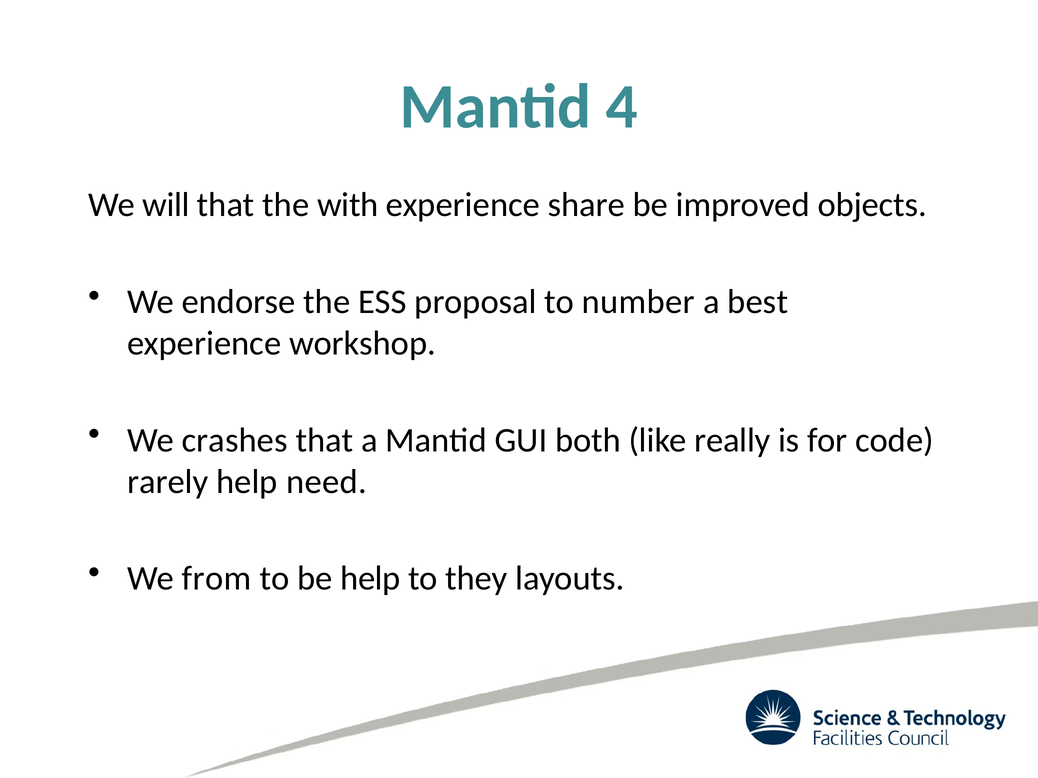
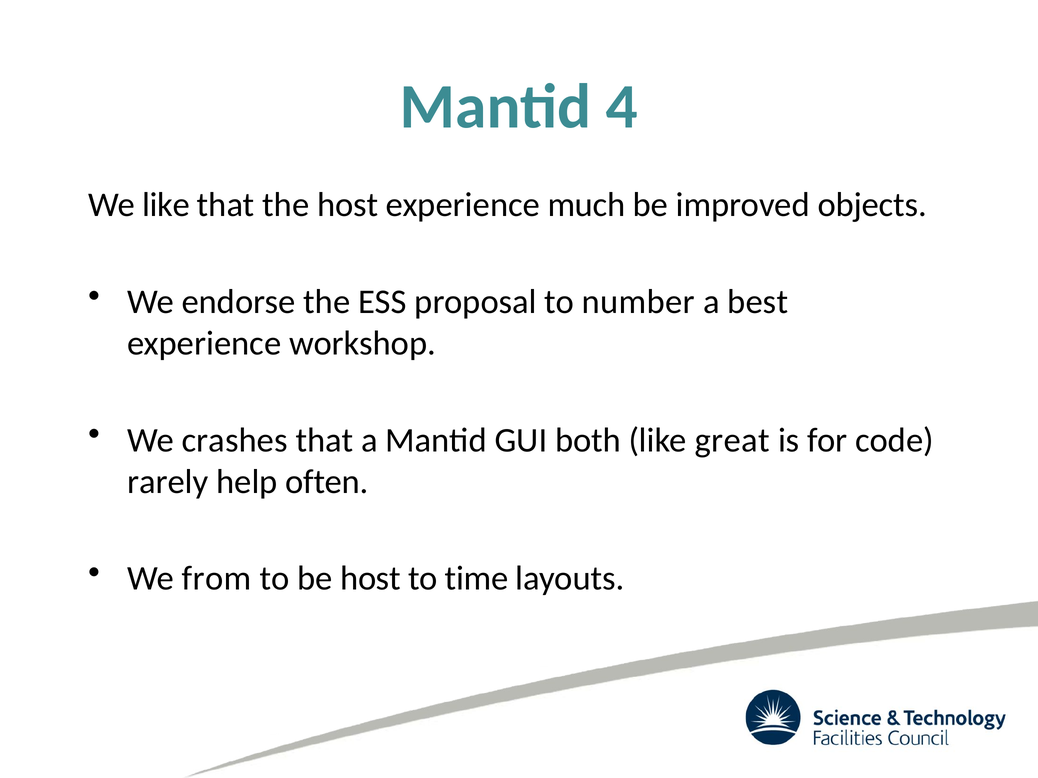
We will: will -> like
the with: with -> host
share: share -> much
really: really -> great
need: need -> often
be help: help -> host
they: they -> time
